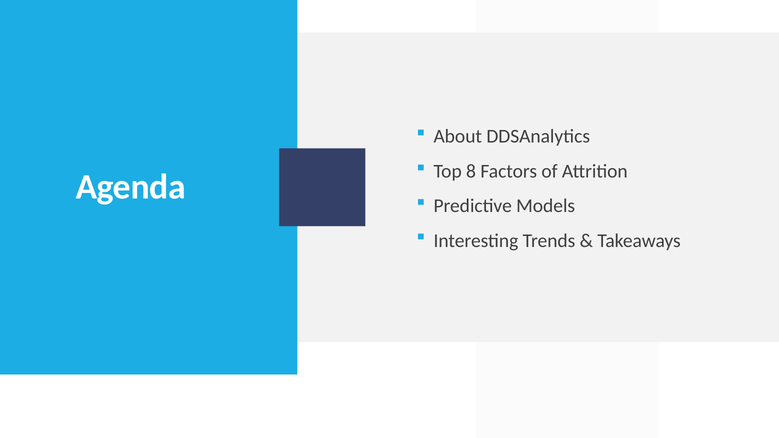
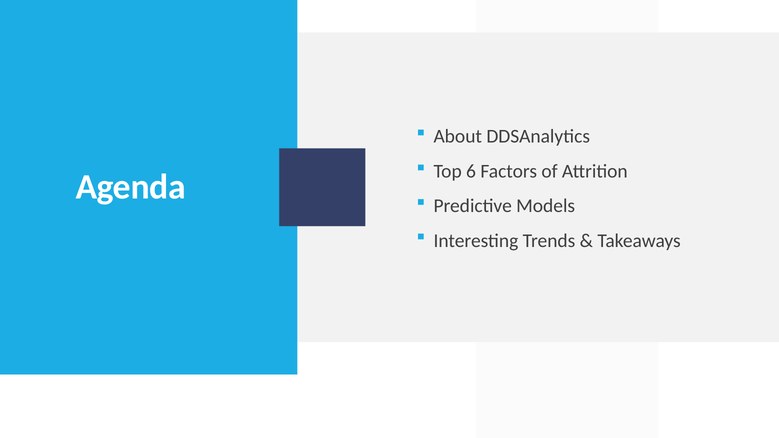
8: 8 -> 6
